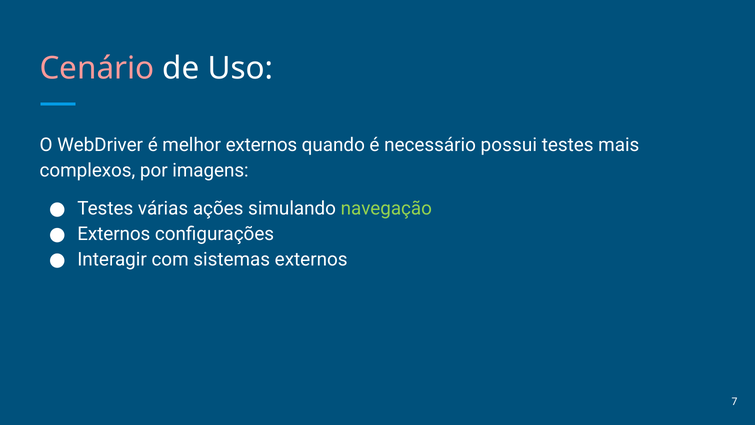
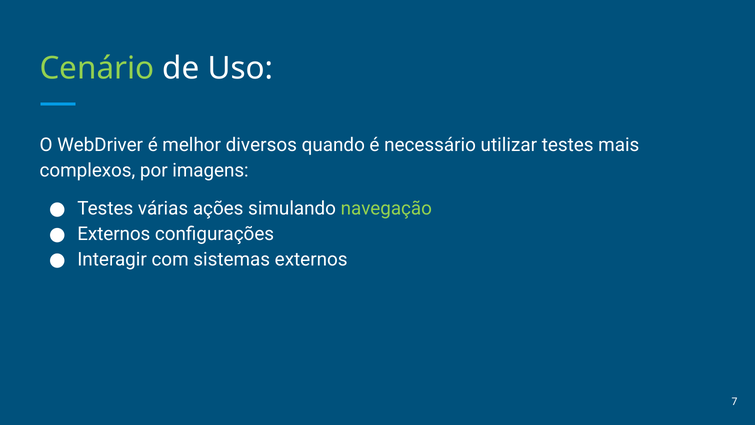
Cenário colour: pink -> light green
melhor externos: externos -> diversos
possui: possui -> utilizar
